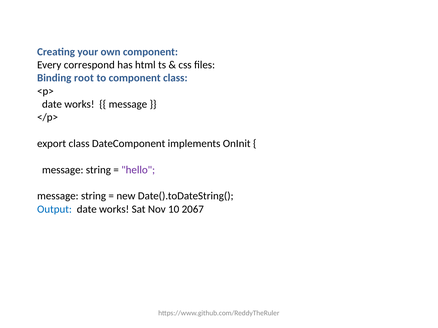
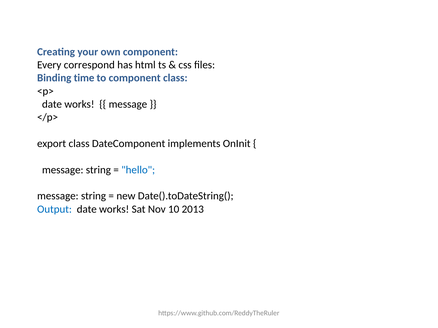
root: root -> time
hello colour: purple -> blue
2067: 2067 -> 2013
